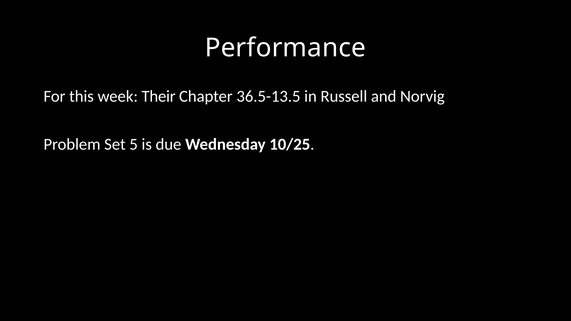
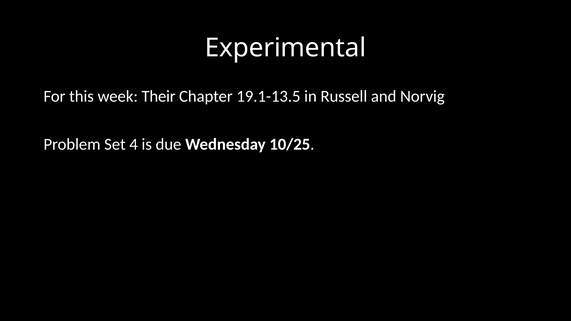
Performance: Performance -> Experimental
36.5-13.5: 36.5-13.5 -> 19.1-13.5
5: 5 -> 4
